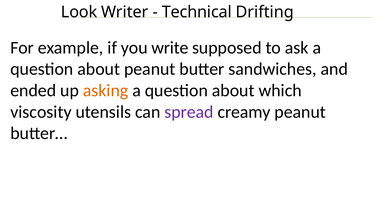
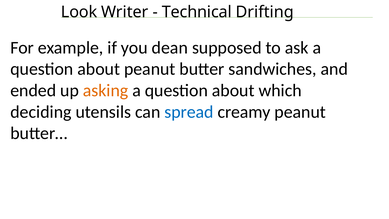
write: write -> dean
viscosity: viscosity -> deciding
spread colour: purple -> blue
